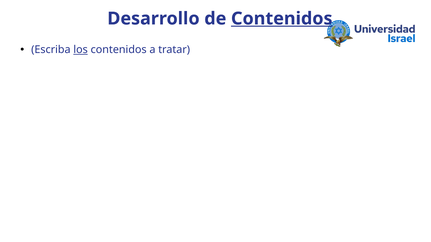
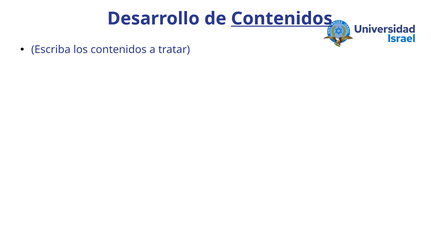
los underline: present -> none
